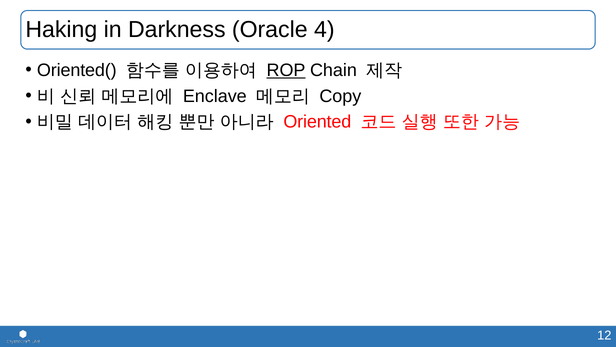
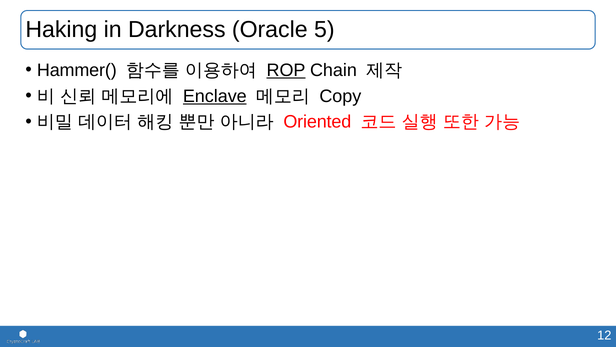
4: 4 -> 5
Oriented(: Oriented( -> Hammer(
Enclave underline: none -> present
